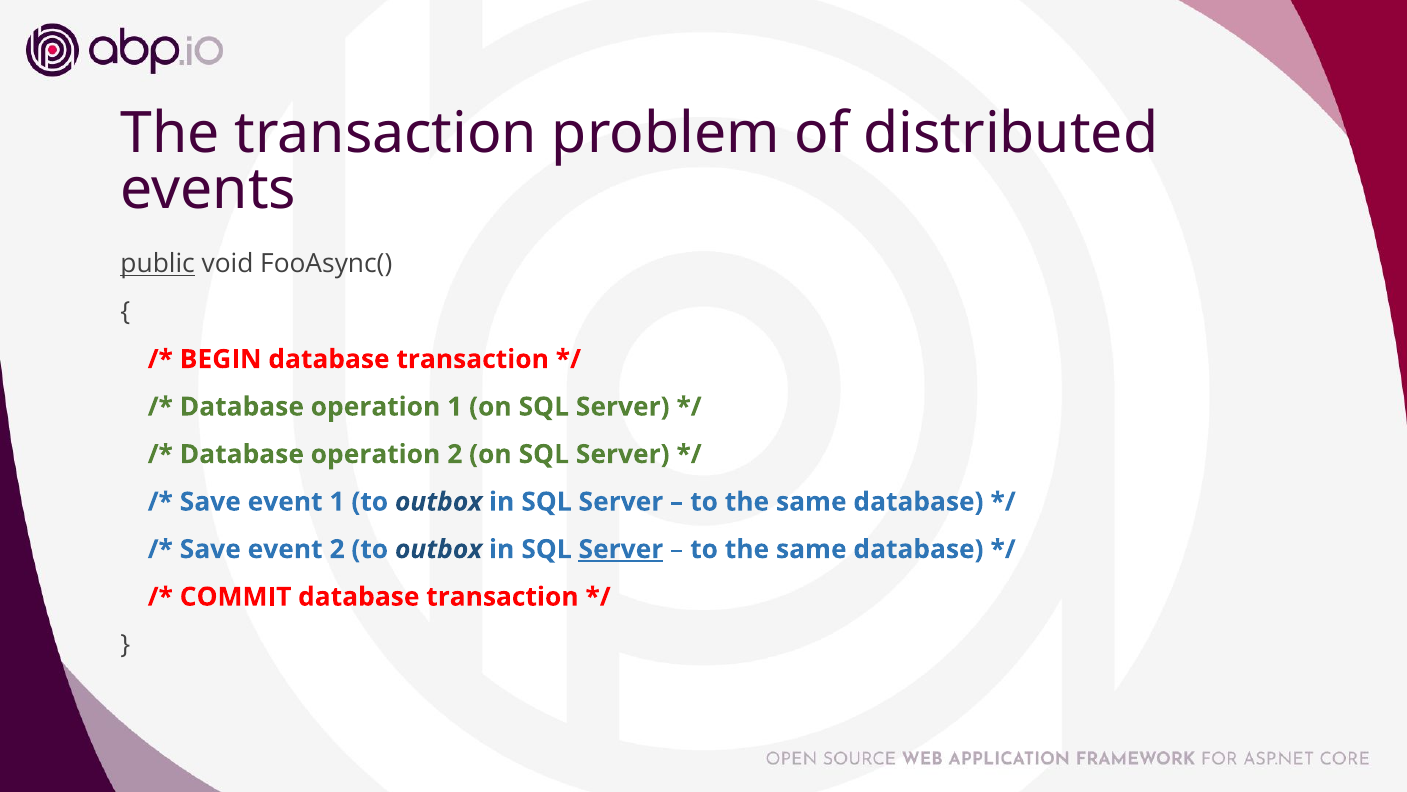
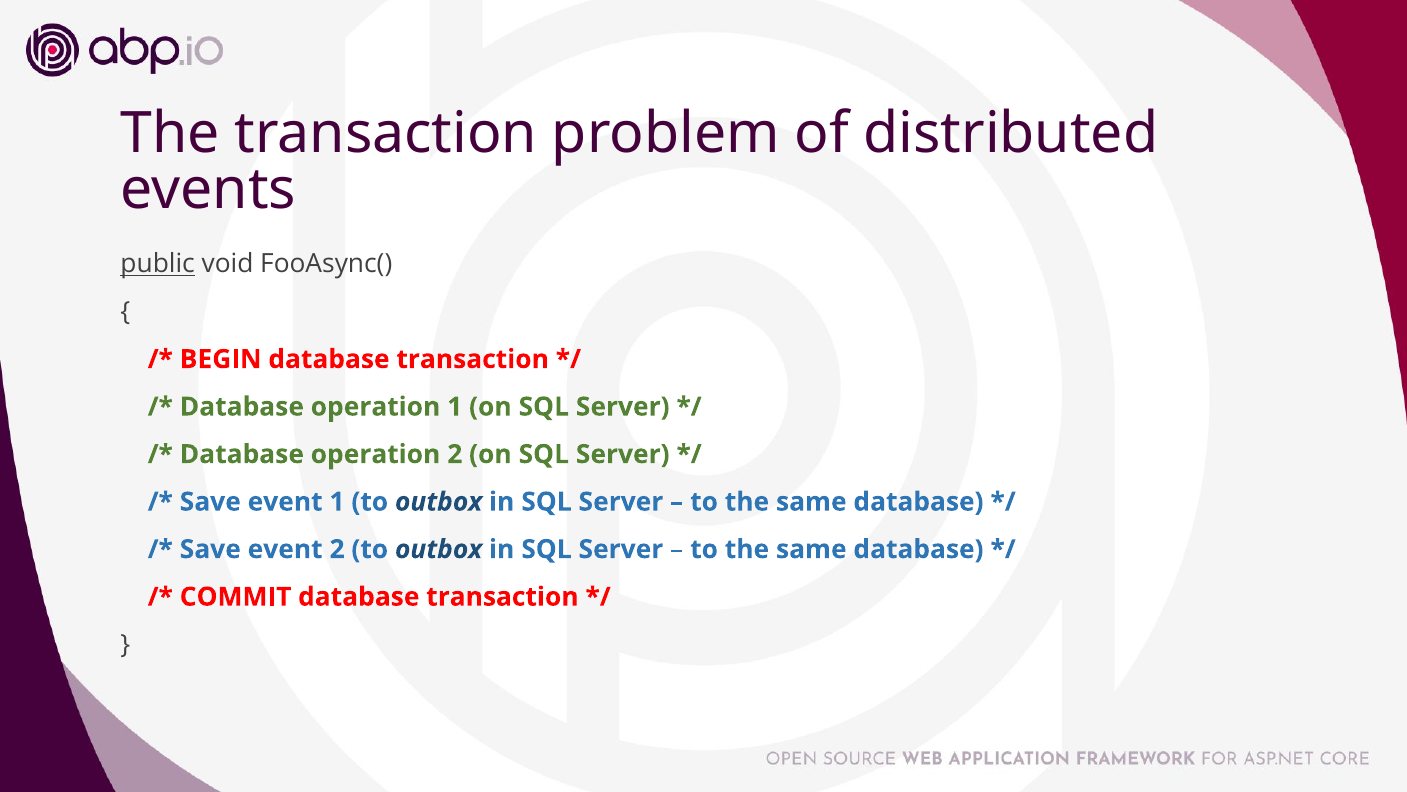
Server at (621, 549) underline: present -> none
